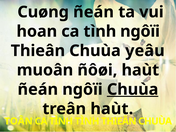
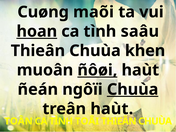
Cuøng ñeán: ñeán -> maõi
hoan underline: none -> present
tình ngôïi: ngôïi -> saâu
yeâu: yeâu -> khen
ñôøi underline: none -> present
TÌNH TÌNH: TÌNH -> TOÂI
